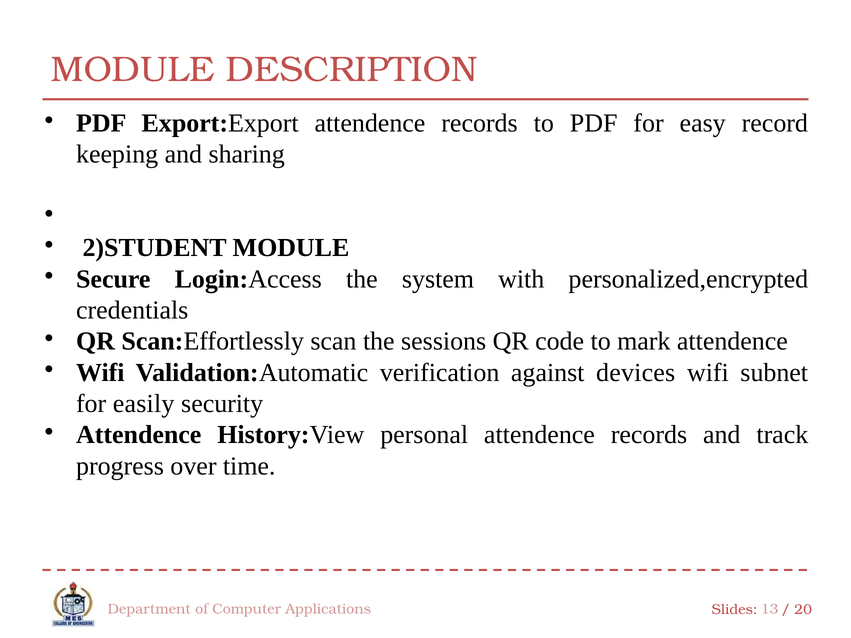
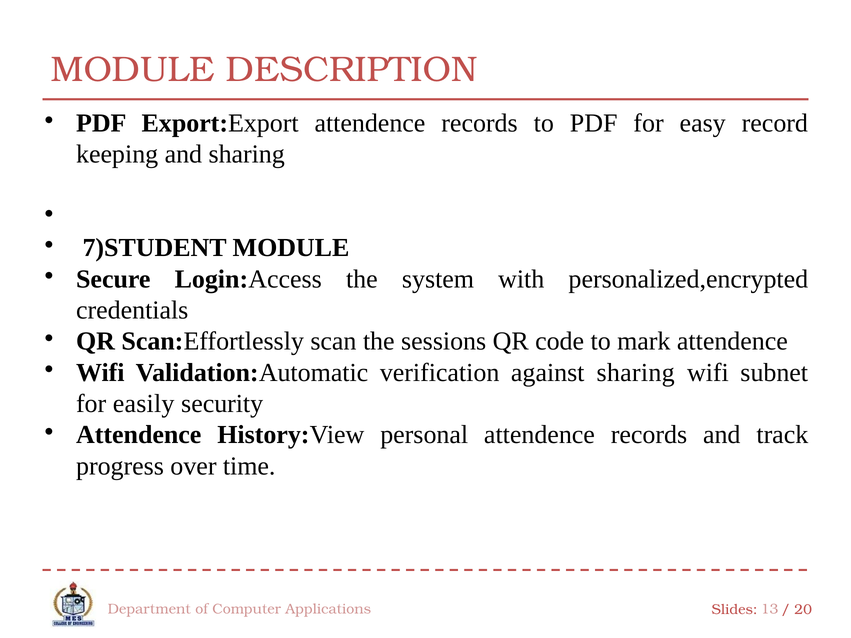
2)STUDENT: 2)STUDENT -> 7)STUDENT
against devices: devices -> sharing
